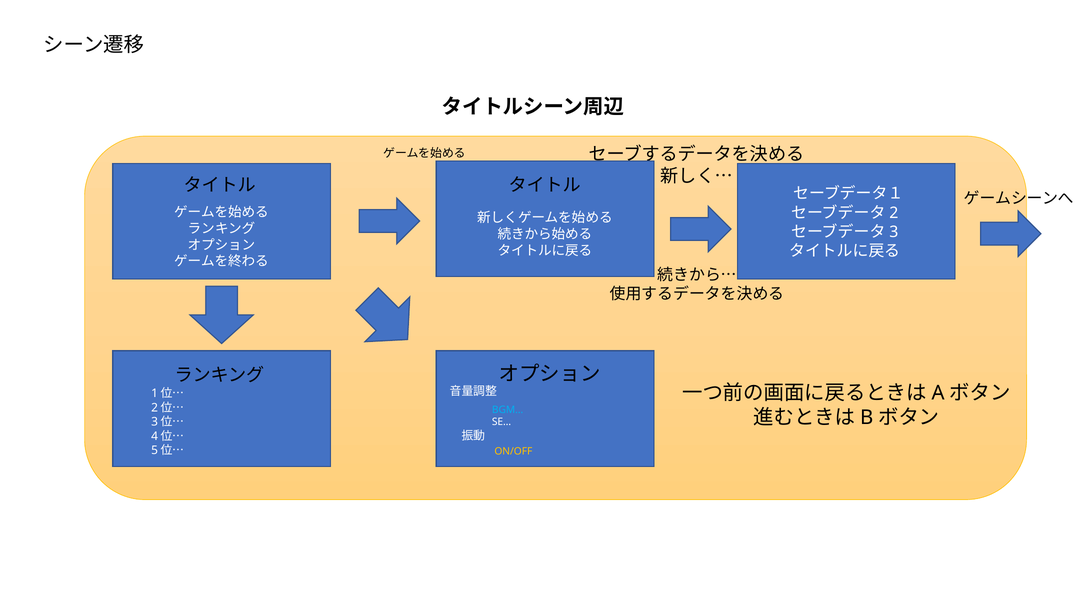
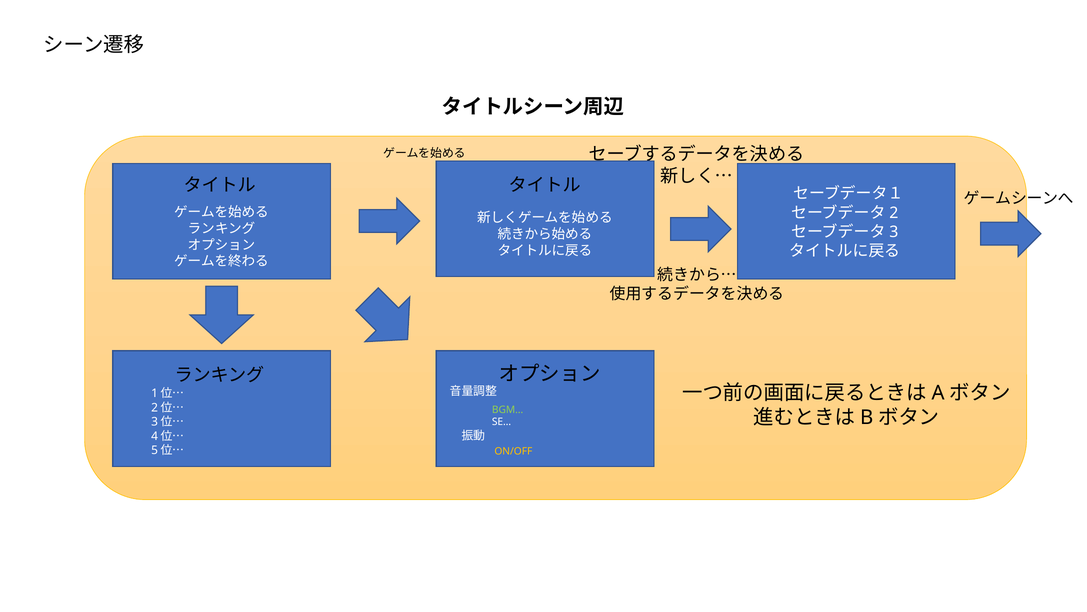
BGM… colour: light blue -> light green
